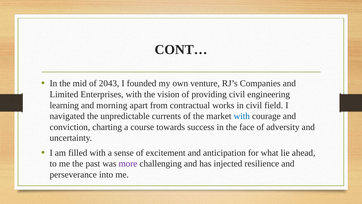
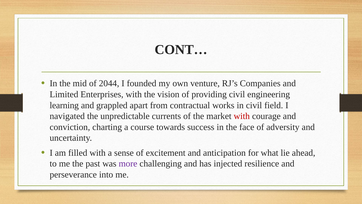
2043: 2043 -> 2044
morning: morning -> grappled
with at (242, 116) colour: blue -> red
